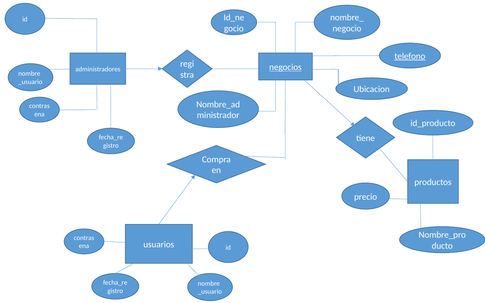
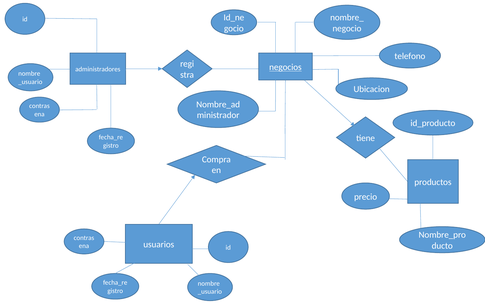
telefono underline: present -> none
